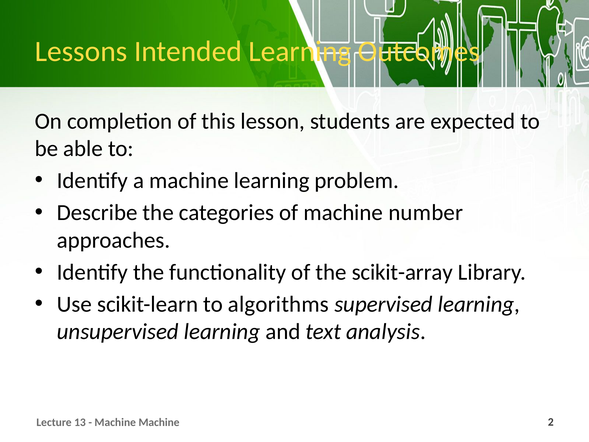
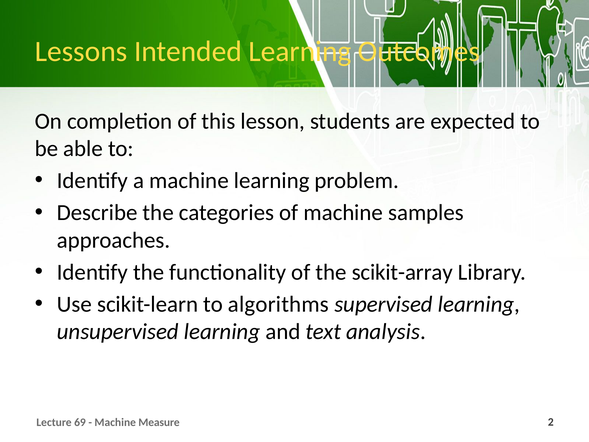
number: number -> samples
13: 13 -> 69
Machine Machine: Machine -> Measure
